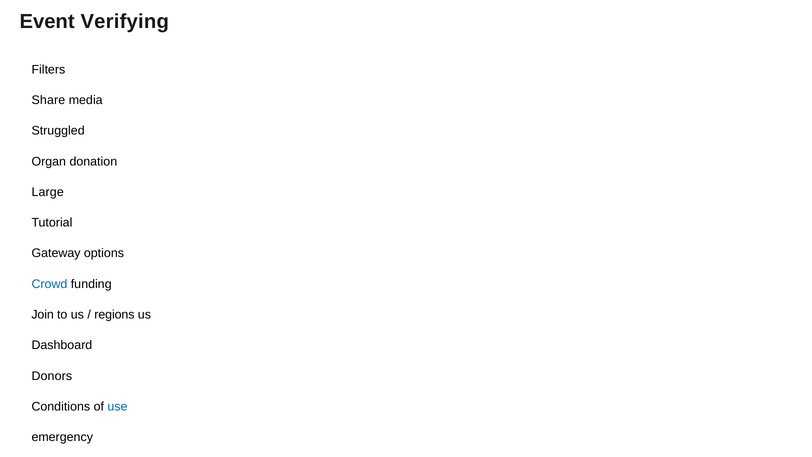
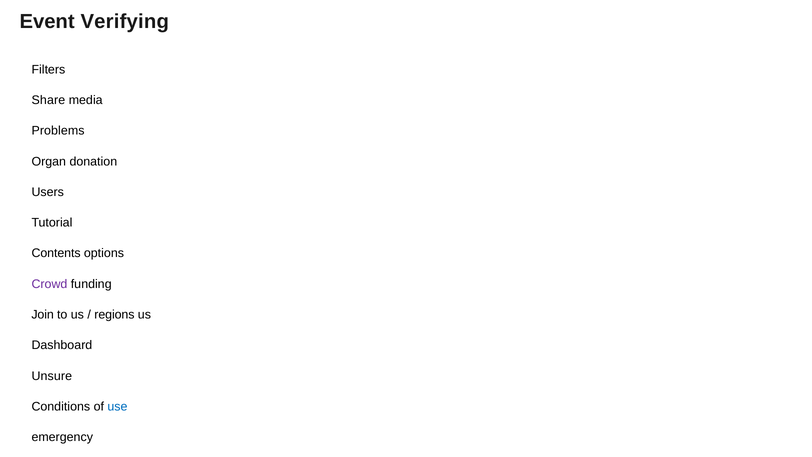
Struggled: Struggled -> Problems
Large: Large -> Users
Gateway: Gateway -> Contents
Crowd colour: blue -> purple
Donors: Donors -> Unsure
